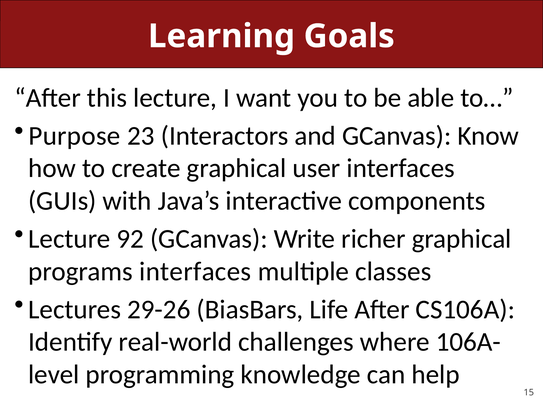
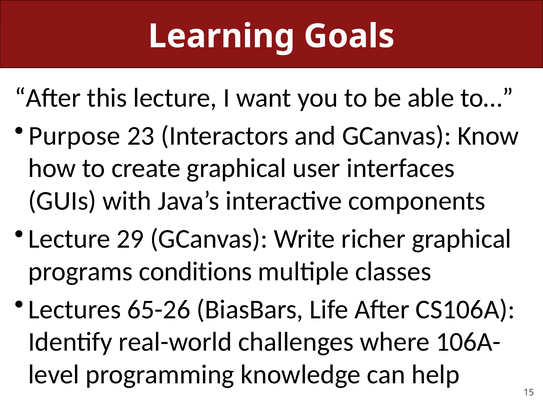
92: 92 -> 29
programs interfaces: interfaces -> conditions
29-26: 29-26 -> 65-26
